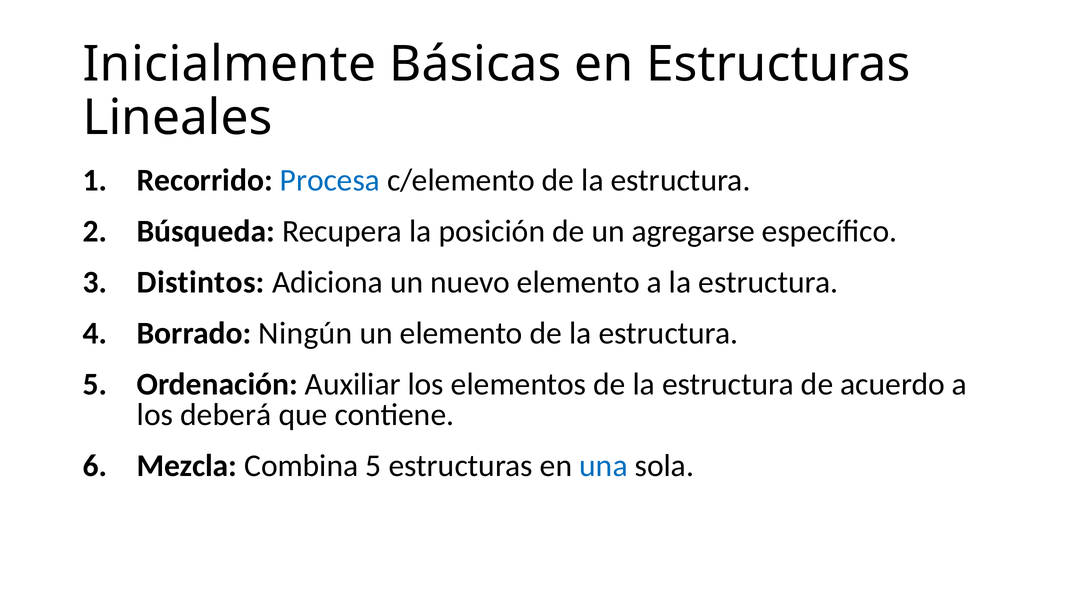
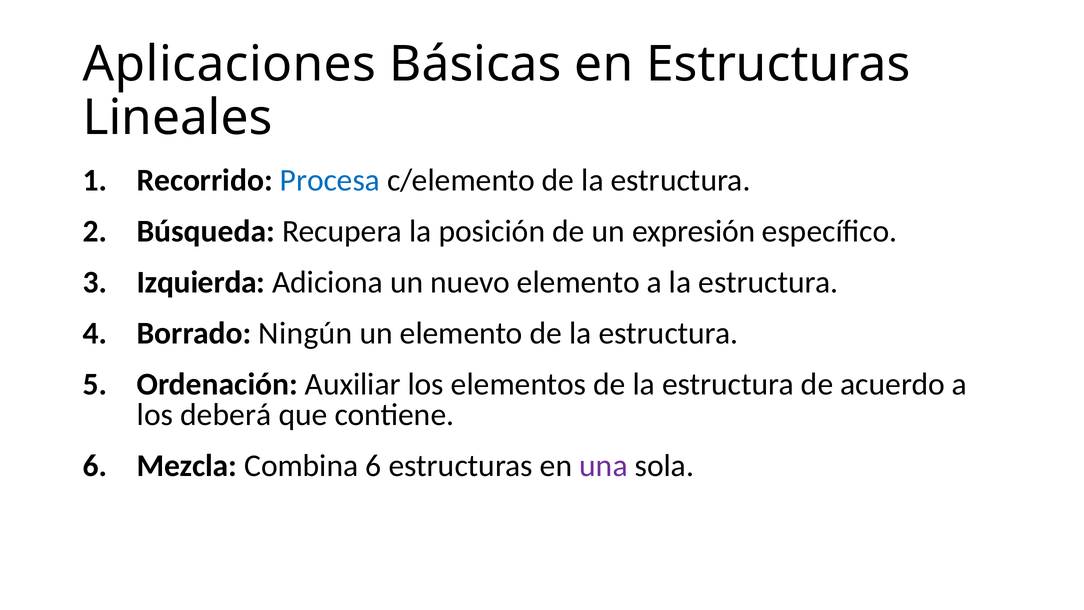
Inicialmente: Inicialmente -> Aplicaciones
agregarse: agregarse -> expresión
Distintos: Distintos -> Izquierda
Combina 5: 5 -> 6
una colour: blue -> purple
